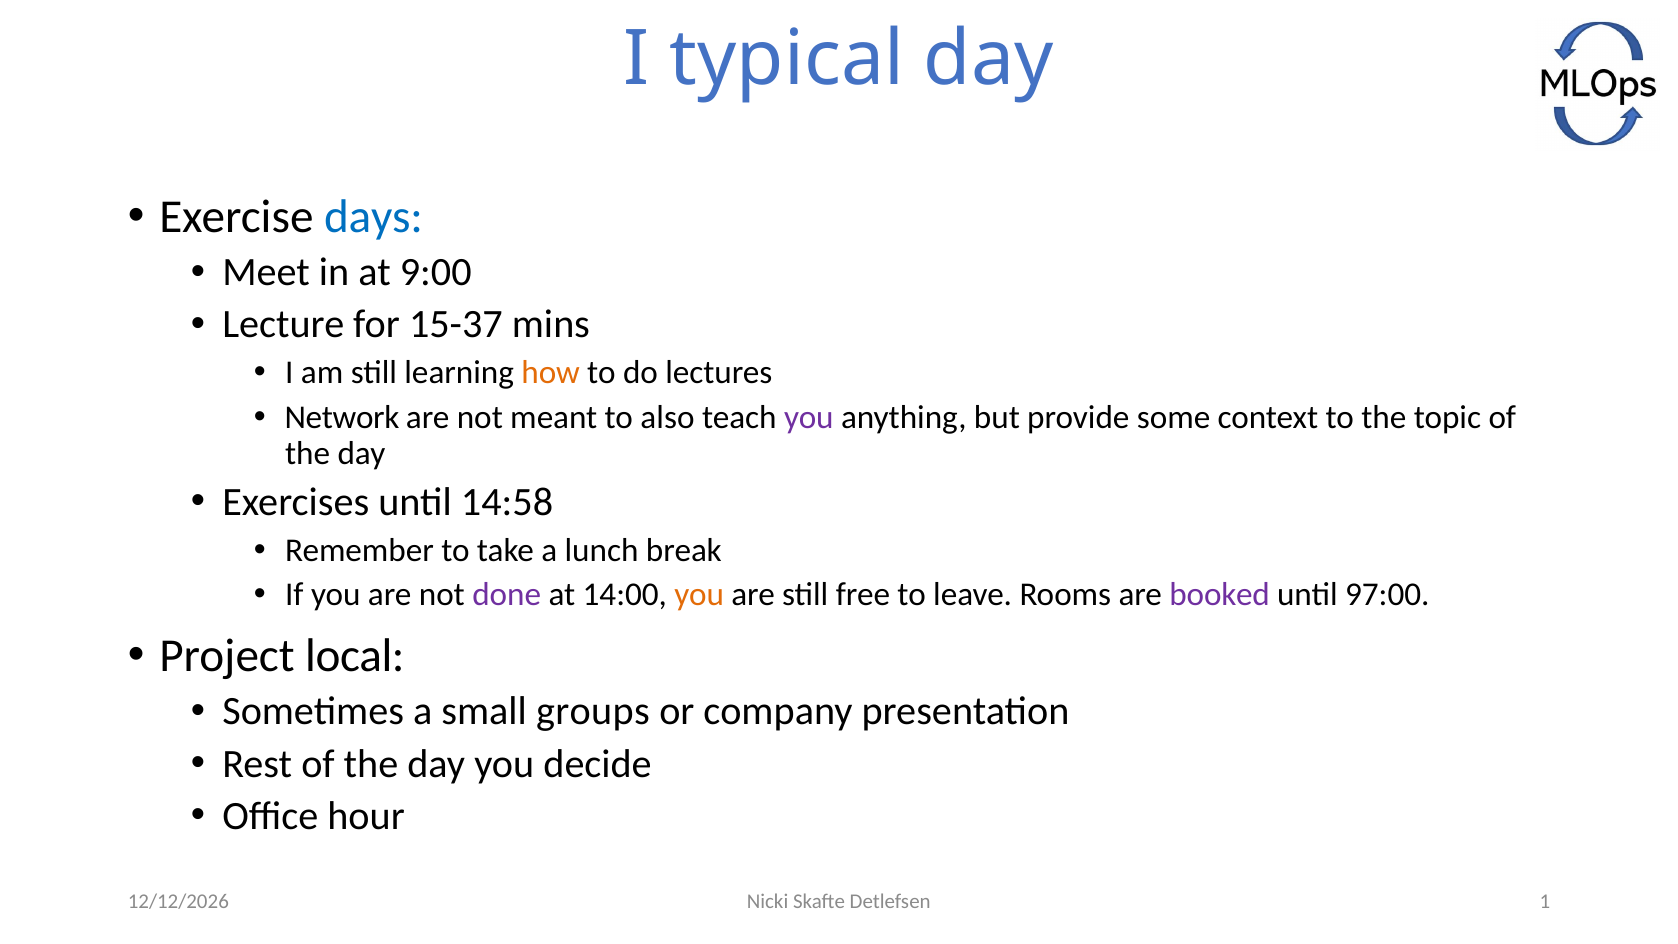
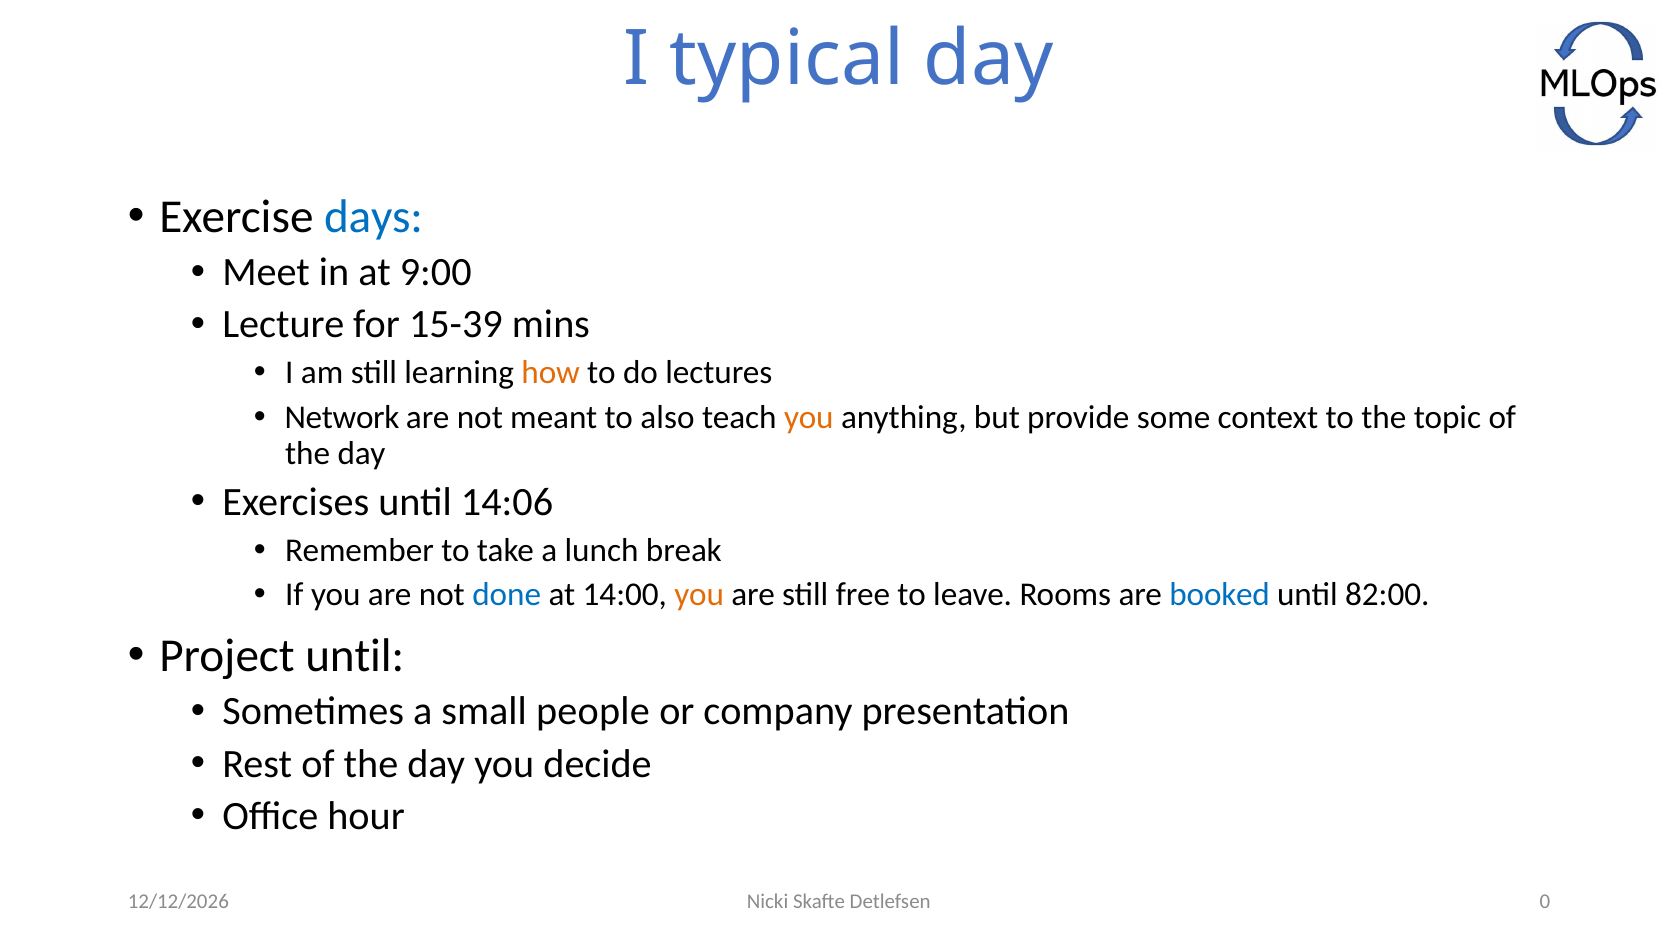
15-37: 15-37 -> 15-39
you at (809, 418) colour: purple -> orange
14:58: 14:58 -> 14:06
done colour: purple -> blue
booked colour: purple -> blue
97:00: 97:00 -> 82:00
Project local: local -> until
groups: groups -> people
1: 1 -> 0
